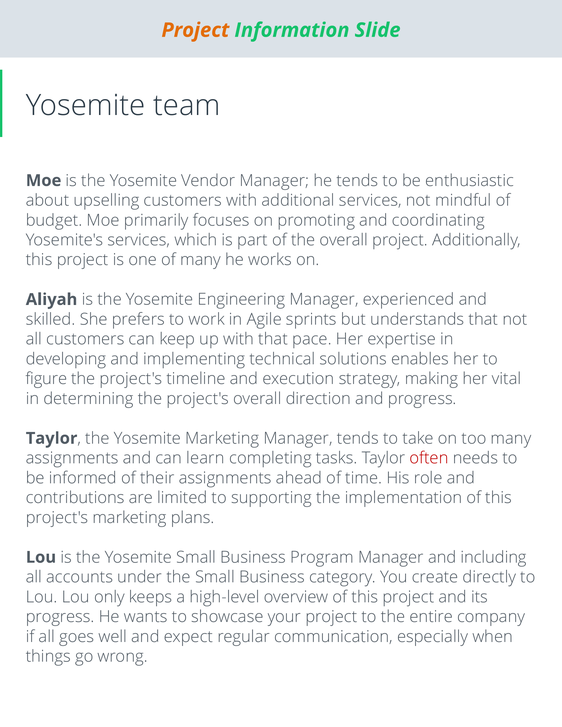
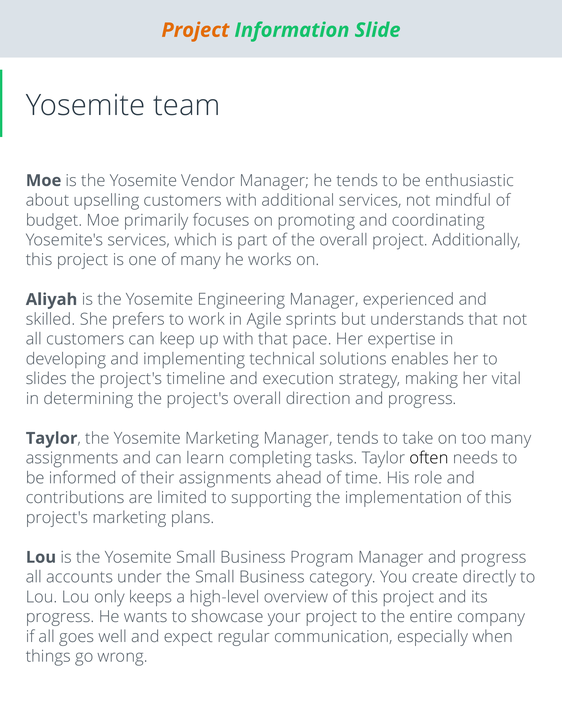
figure: figure -> slides
often colour: red -> black
Manager and including: including -> progress
